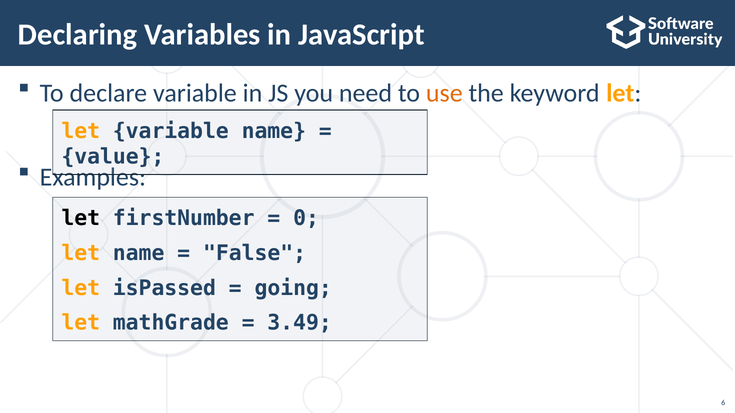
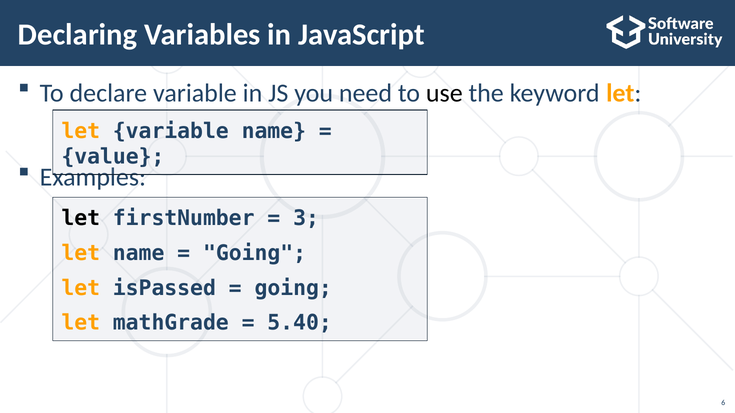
use colour: orange -> black
0: 0 -> 3
False at (255, 253): False -> Going
3.49: 3.49 -> 5.40
